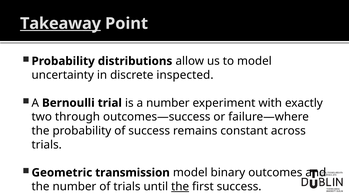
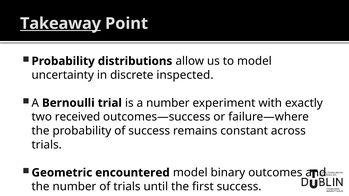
through: through -> received
transmission: transmission -> encountered
the at (180, 187) underline: present -> none
